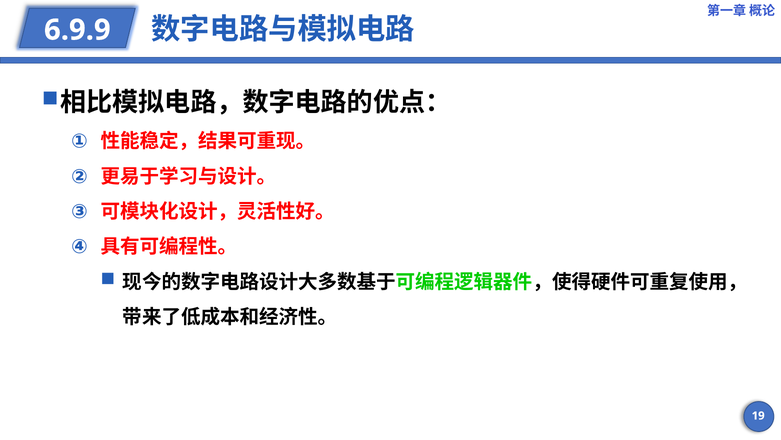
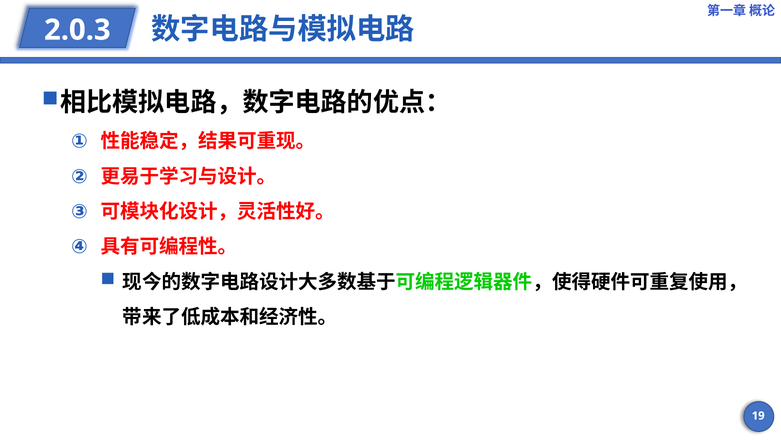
6.9.9: 6.9.9 -> 2.0.3
